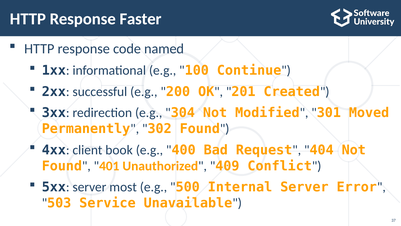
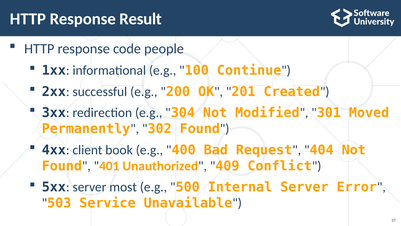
Faster: Faster -> Result
named: named -> people
